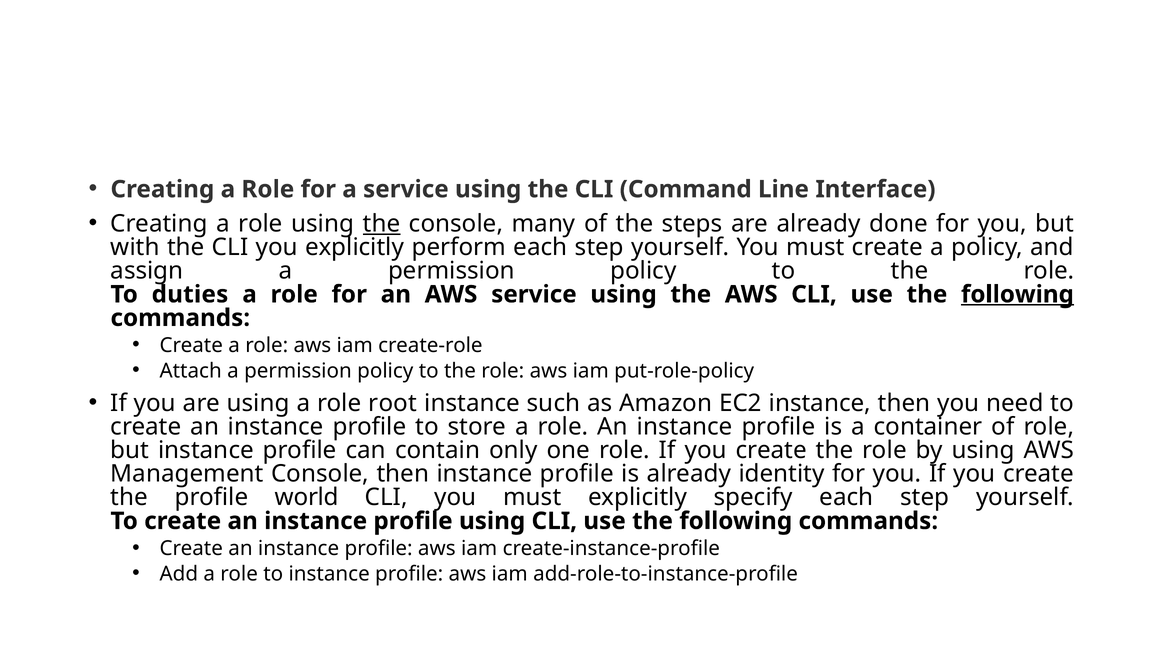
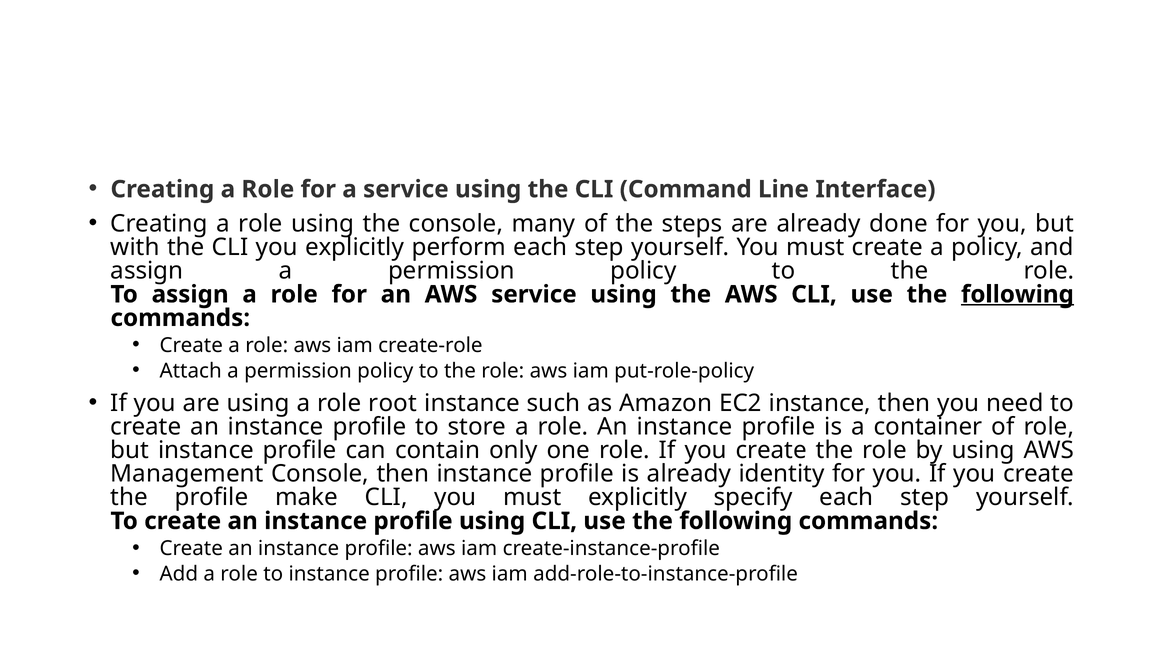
the at (382, 224) underline: present -> none
To duties: duties -> assign
world: world -> make
